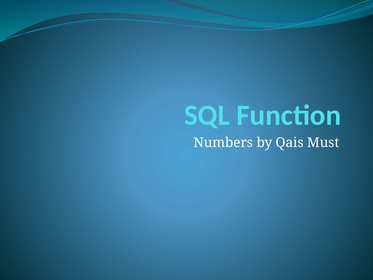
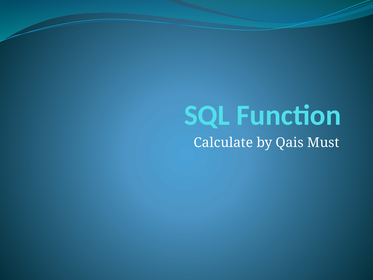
Numbers: Numbers -> Calculate
